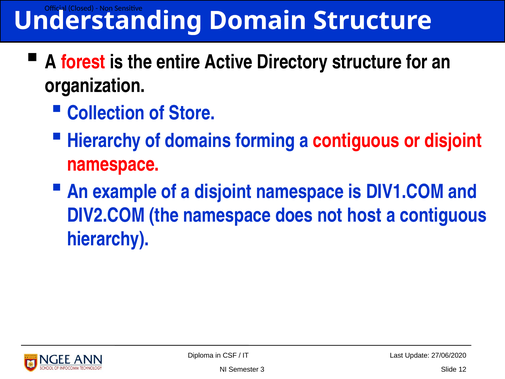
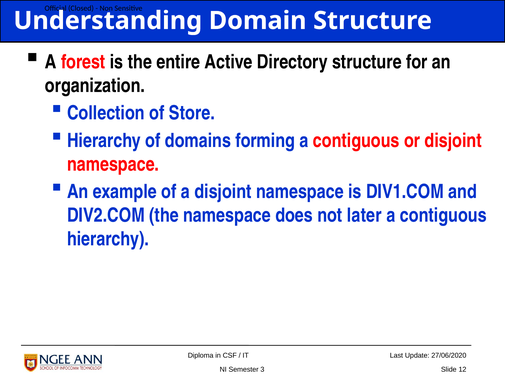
host: host -> later
